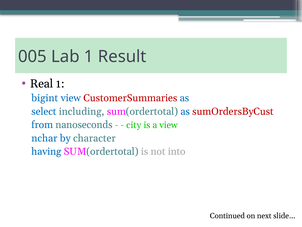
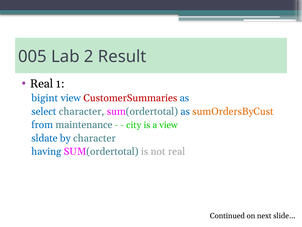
Lab 1: 1 -> 2
select including: including -> character
sumOrdersByCust colour: red -> orange
nanoseconds: nanoseconds -> maintenance
nchar: nchar -> sldate
not into: into -> real
